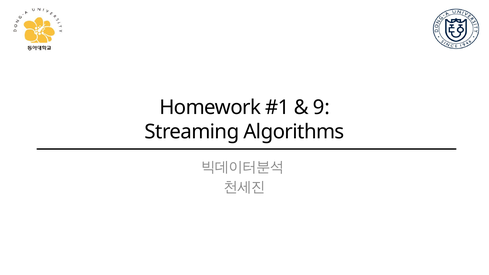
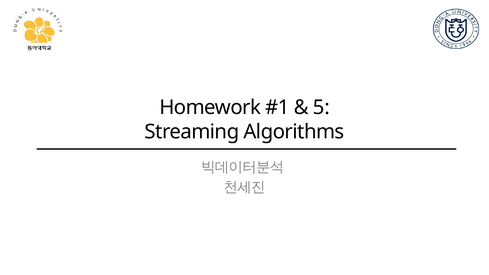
9: 9 -> 5
